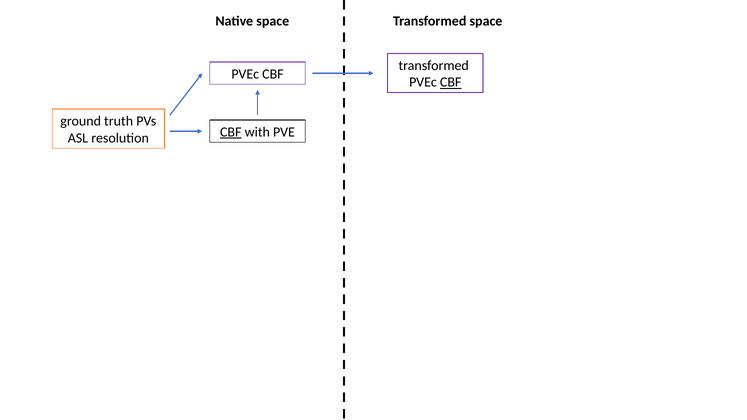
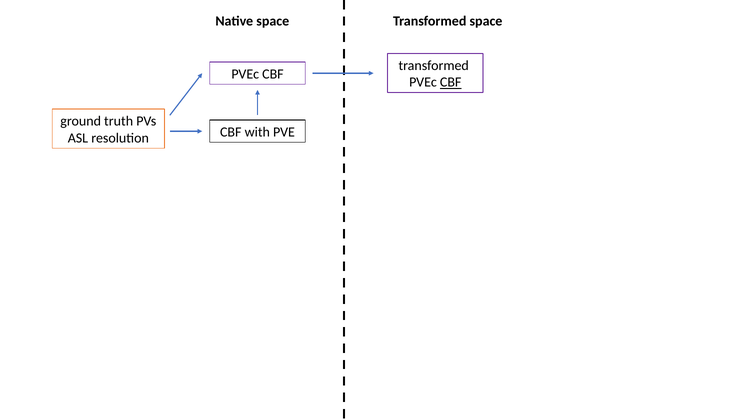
CBF at (231, 132) underline: present -> none
